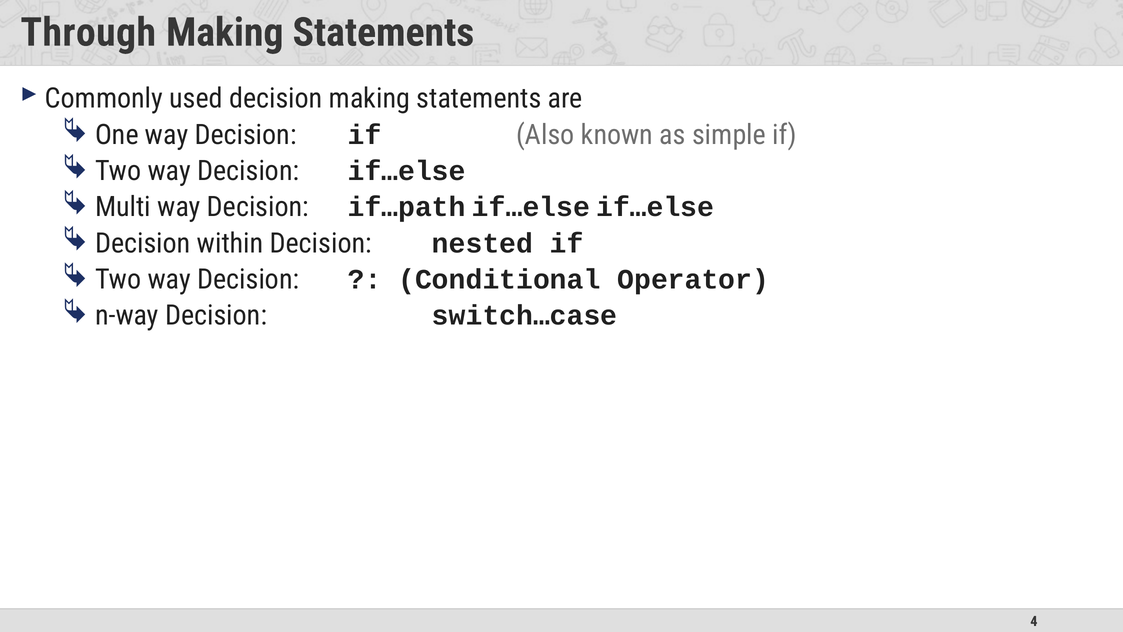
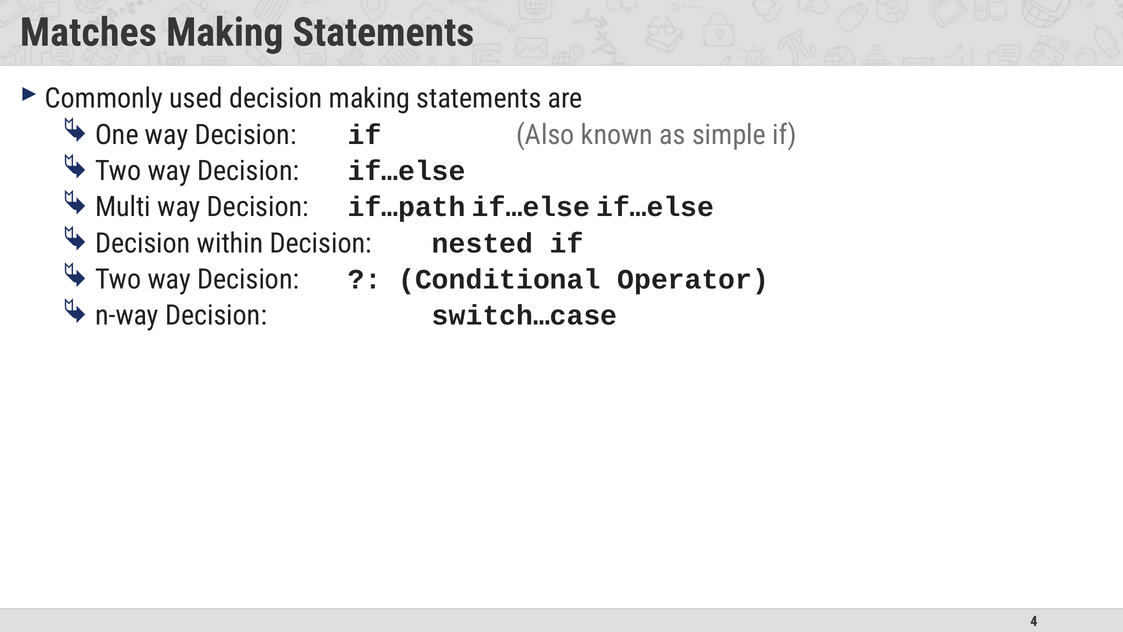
Through: Through -> Matches
